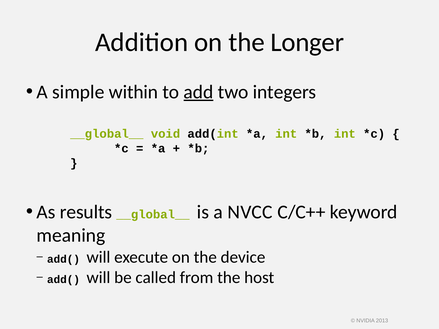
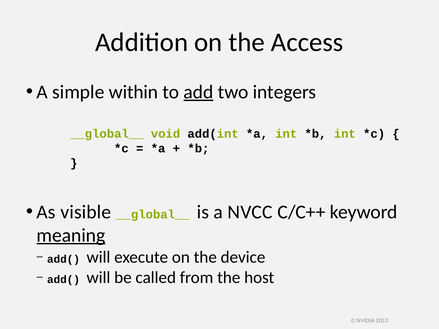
Longer: Longer -> Access
results: results -> visible
meaning underline: none -> present
